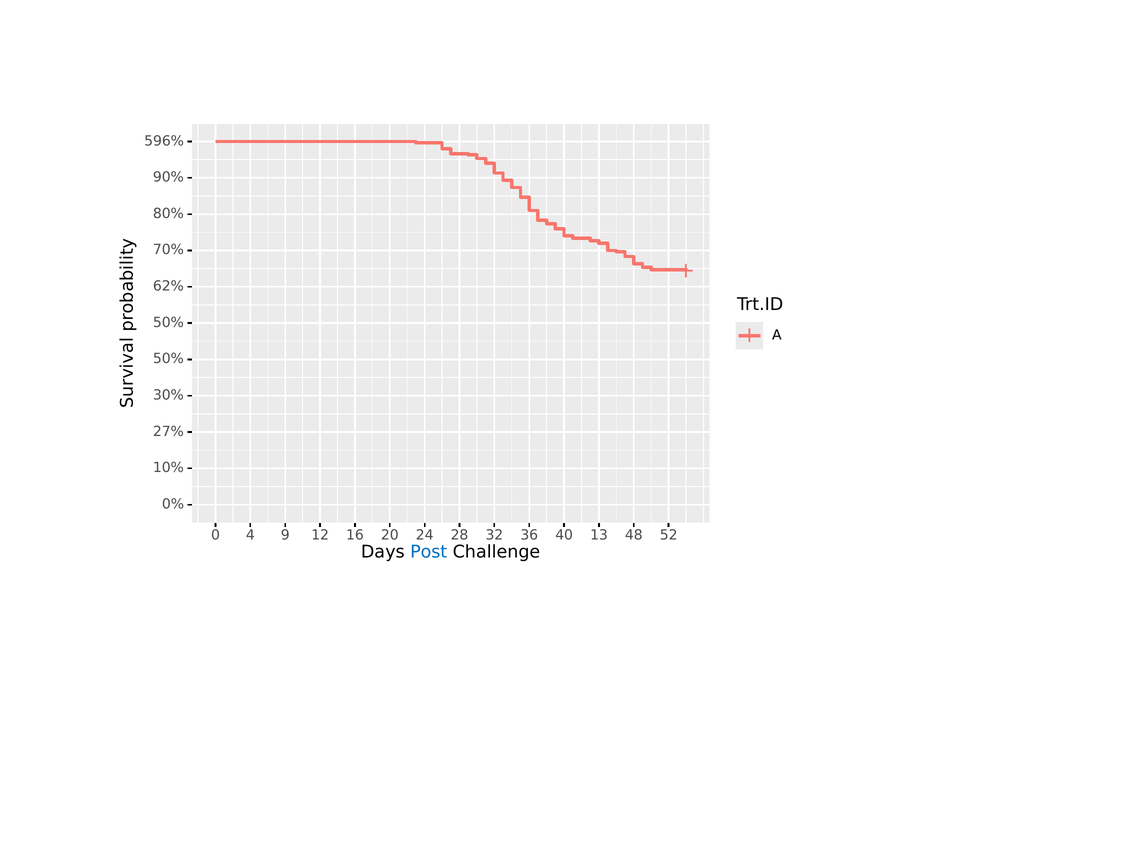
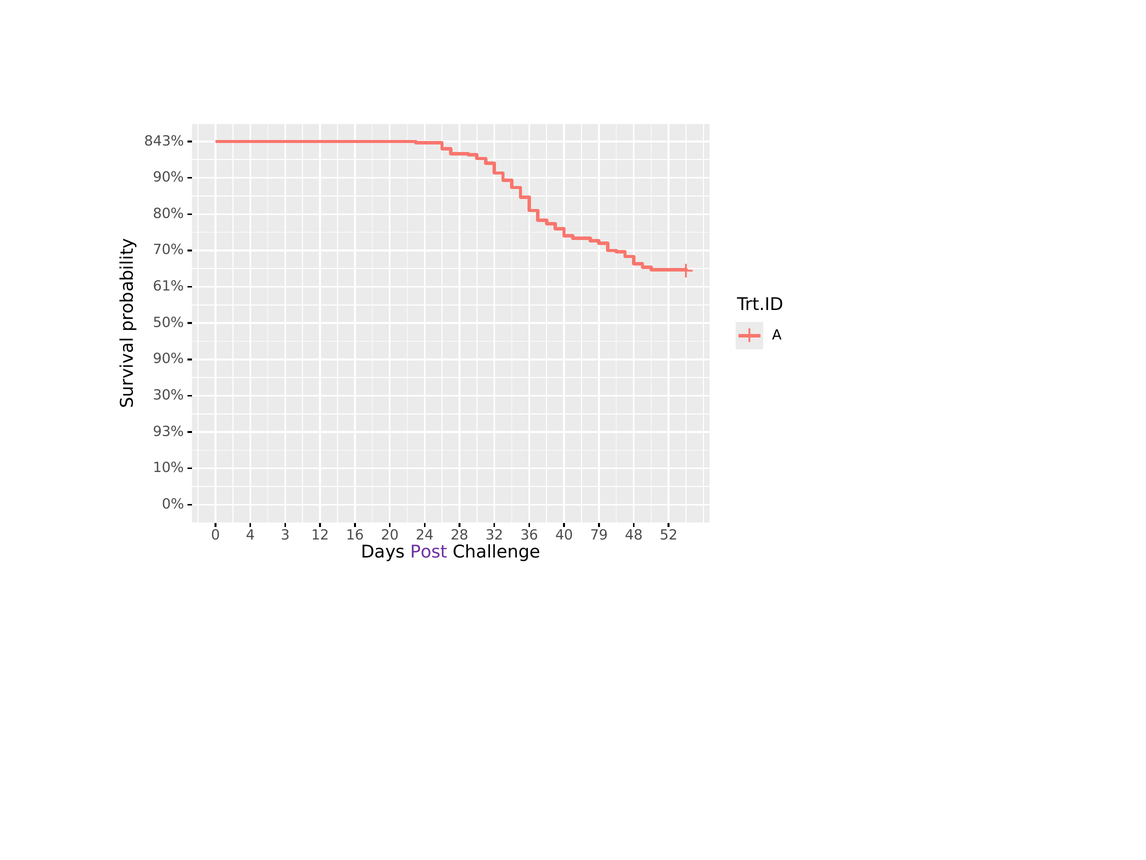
596%: 596% -> 843%
62%: 62% -> 61%
50% at (168, 359): 50% -> 90%
27%: 27% -> 93%
9: 9 -> 3
13: 13 -> 79
Post colour: blue -> purple
